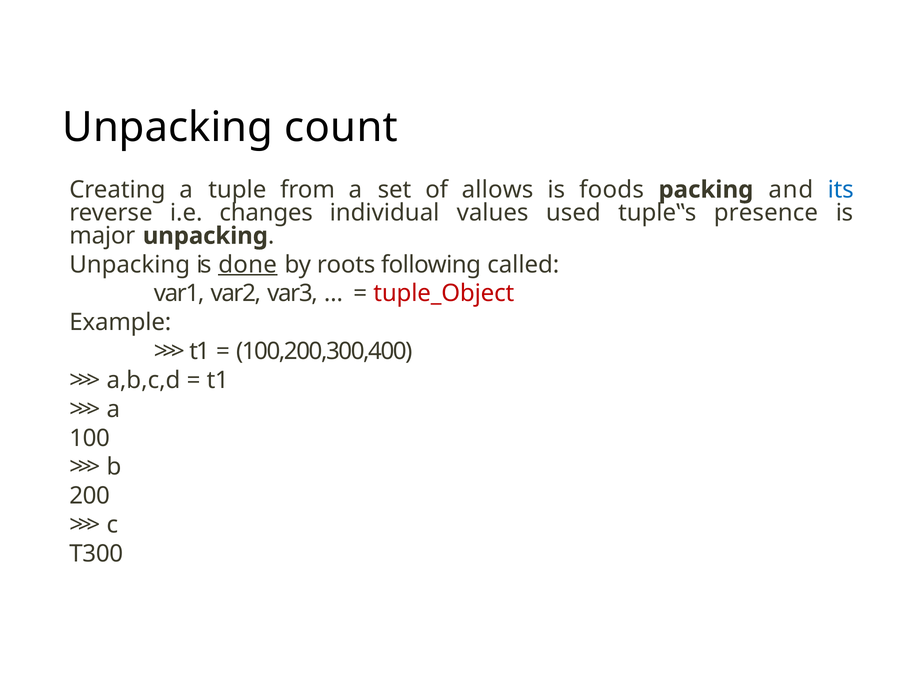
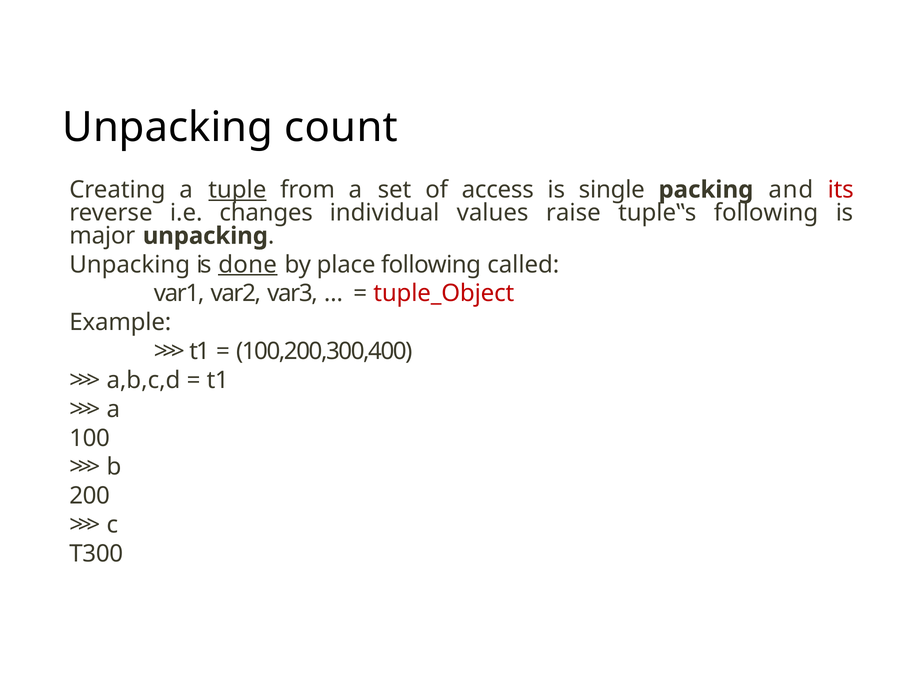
tuple underline: none -> present
allows: allows -> access
foods: foods -> single
its colour: blue -> red
used: used -> raise
tuple‟s presence: presence -> following
roots: roots -> place
